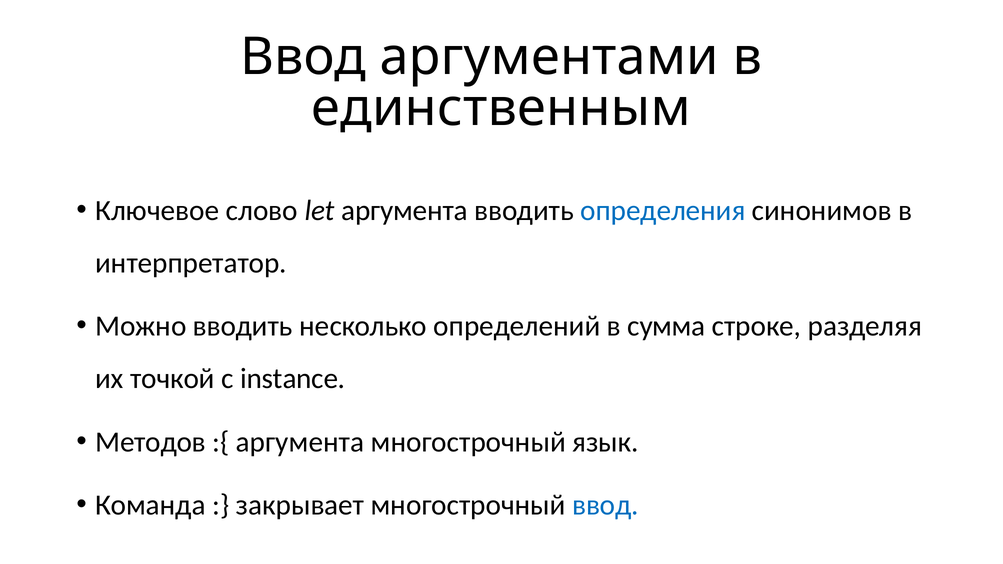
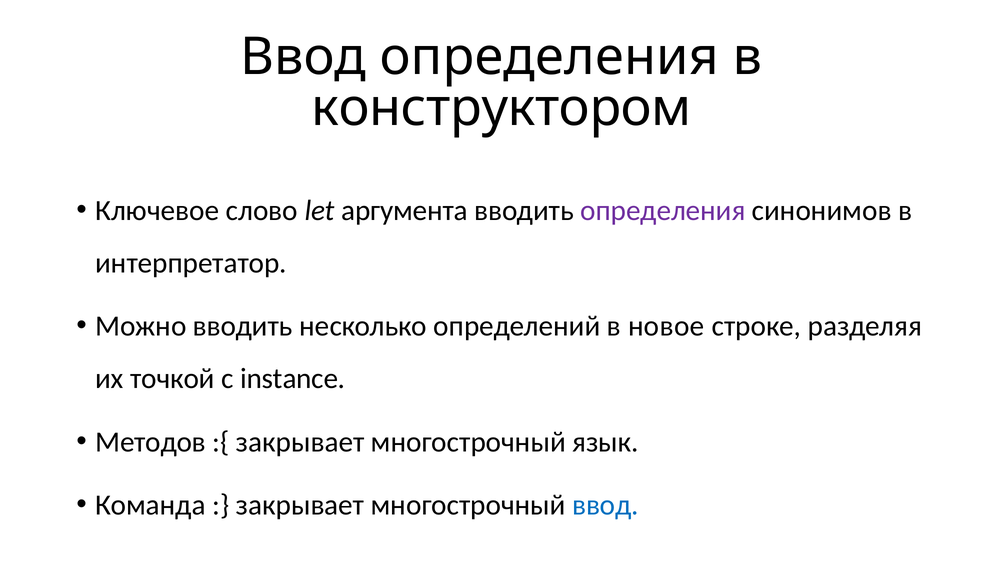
Ввод аргументами: аргументами -> определения
единственным: единственным -> конструктором
определения at (663, 210) colour: blue -> purple
сумма: сумма -> новое
аргумента at (300, 442): аргумента -> закрывает
